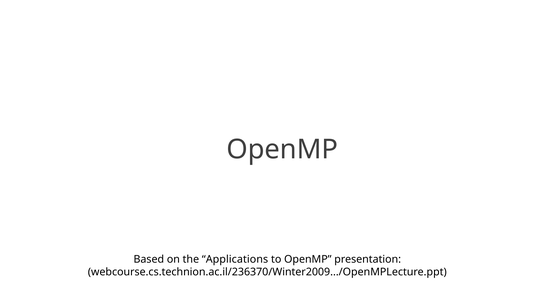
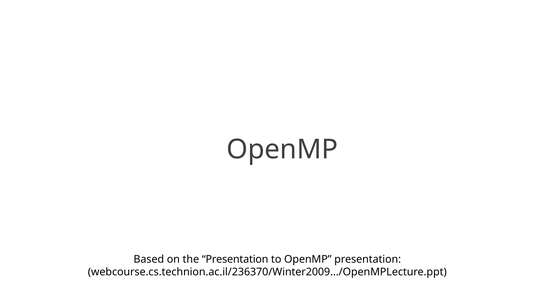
the Applications: Applications -> Presentation
